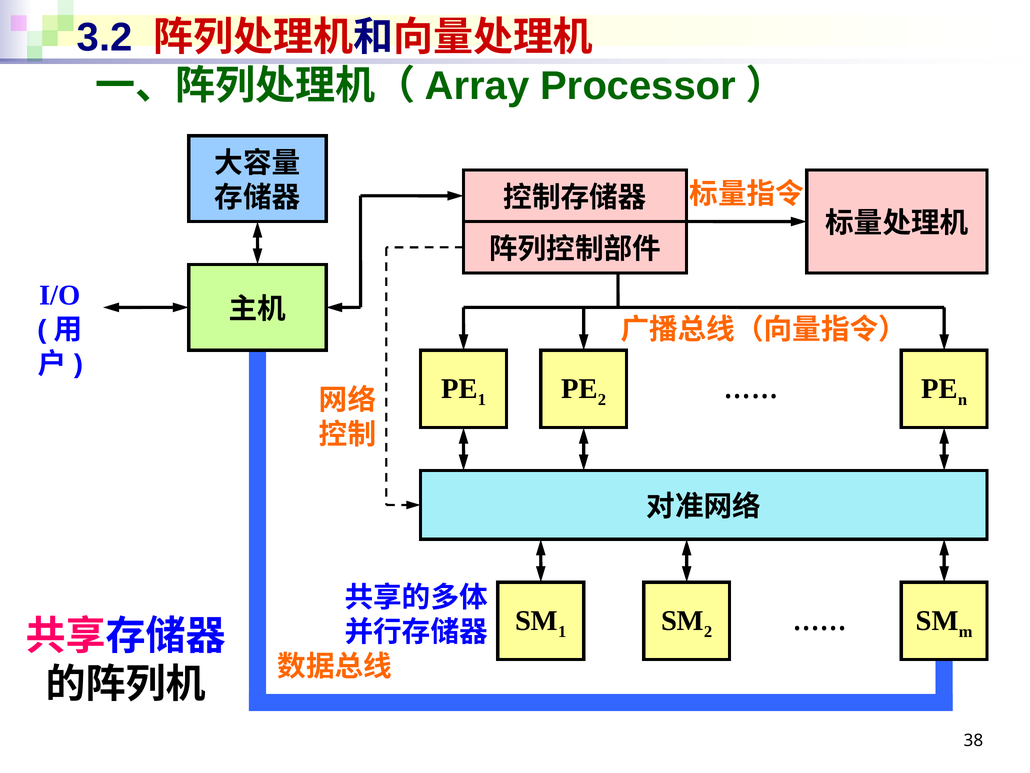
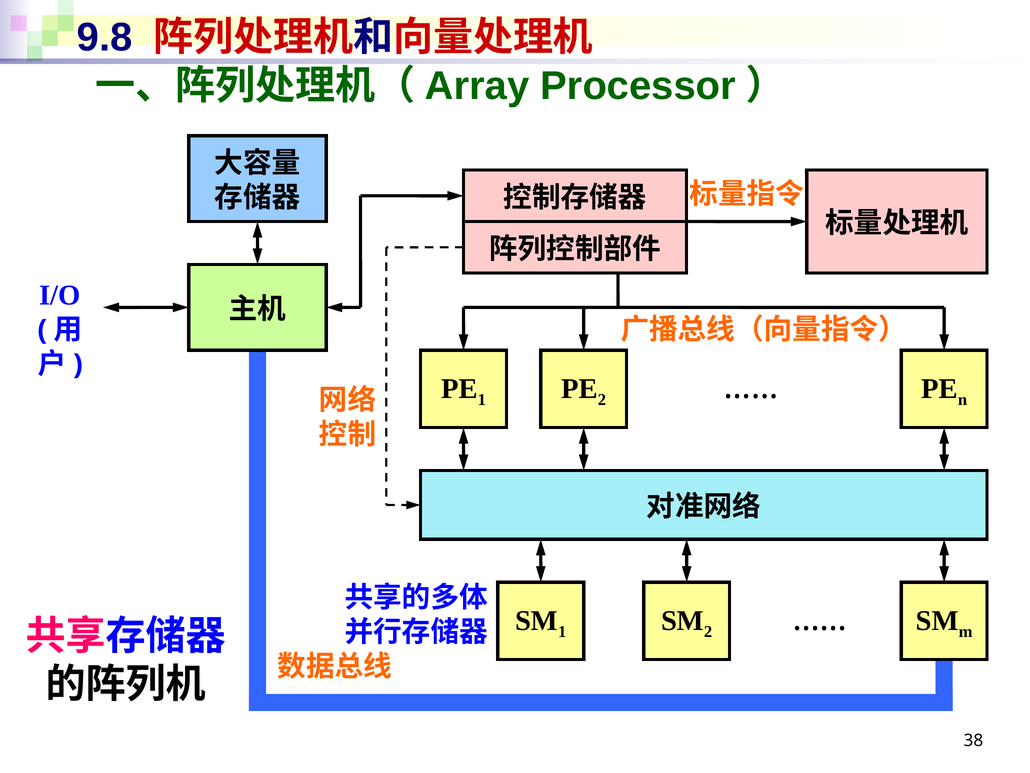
3.2: 3.2 -> 9.8
